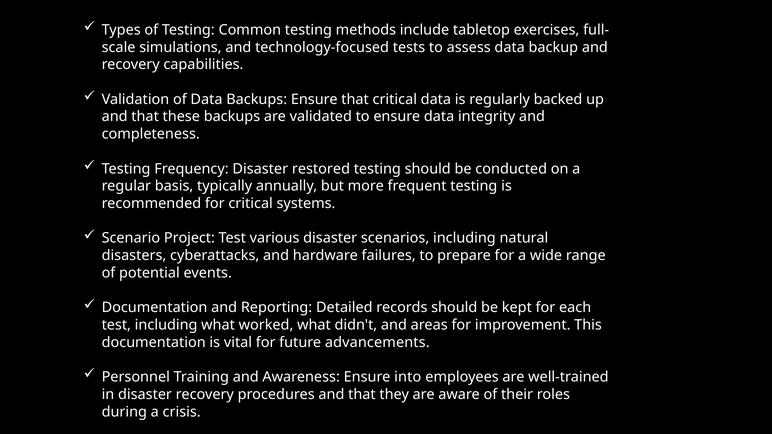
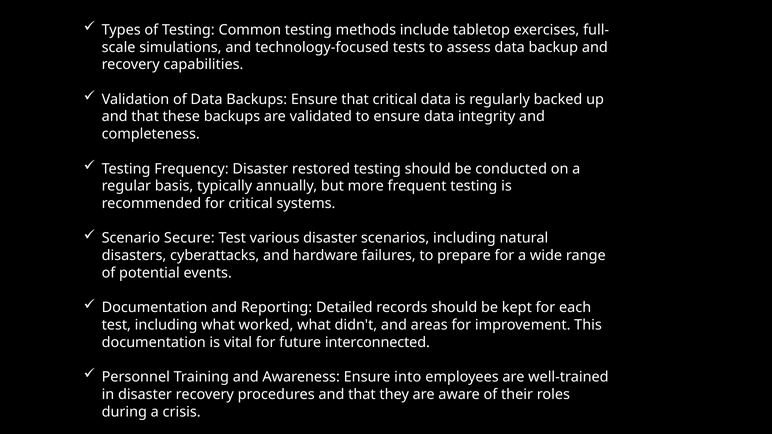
Project: Project -> Secure
advancements: advancements -> interconnected
